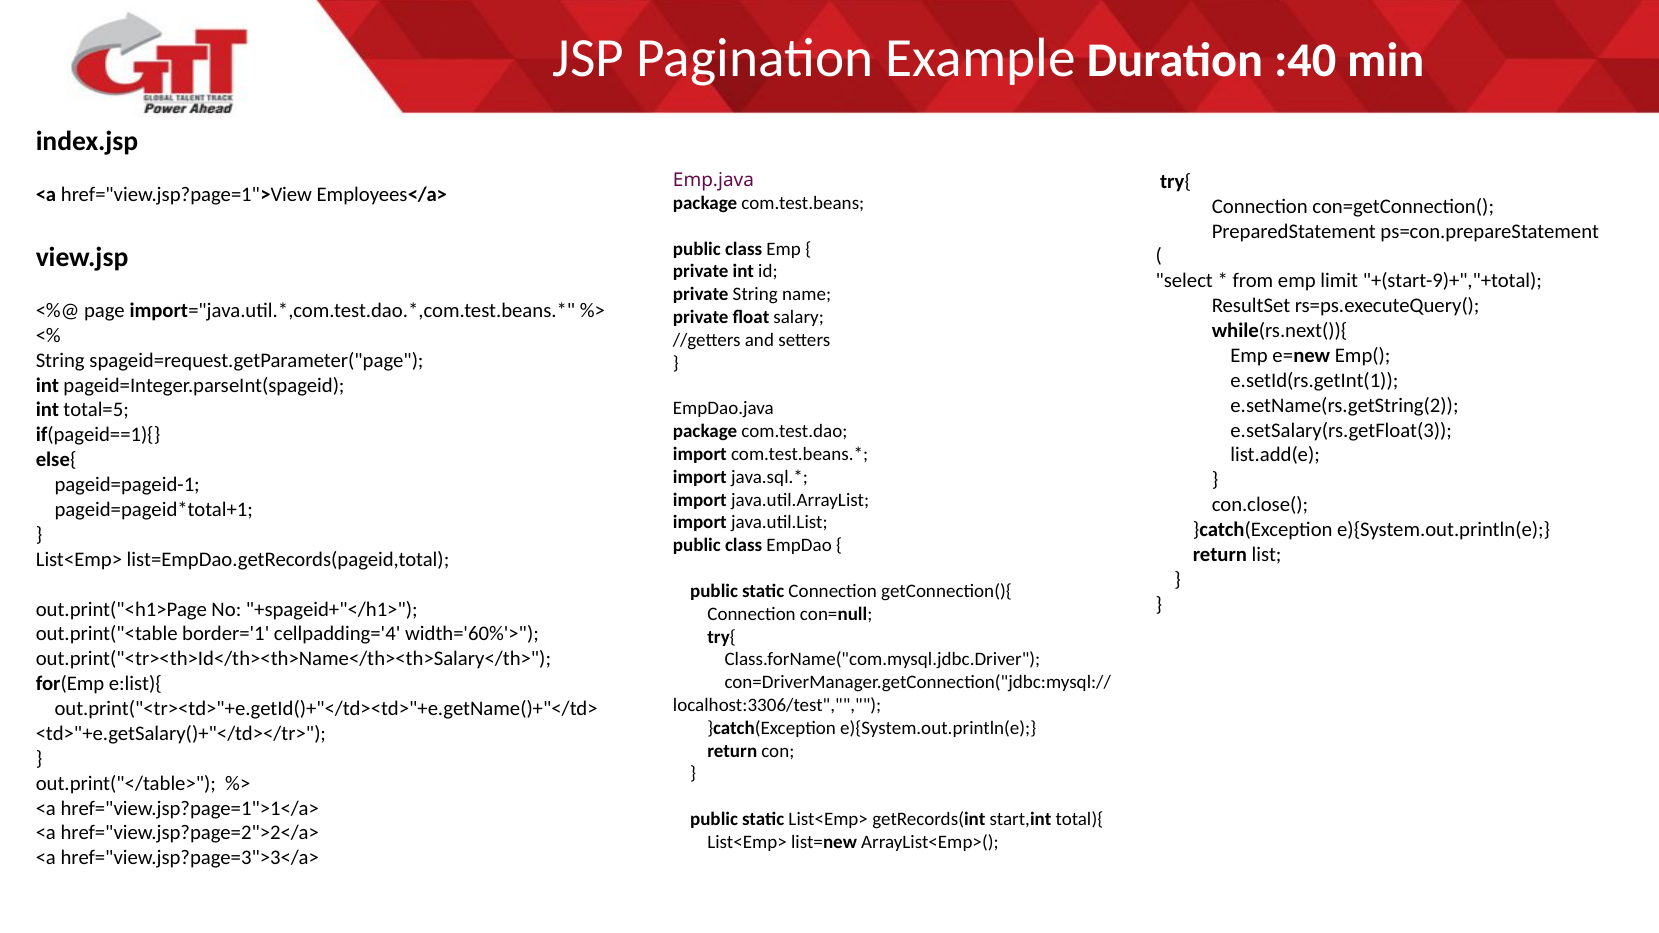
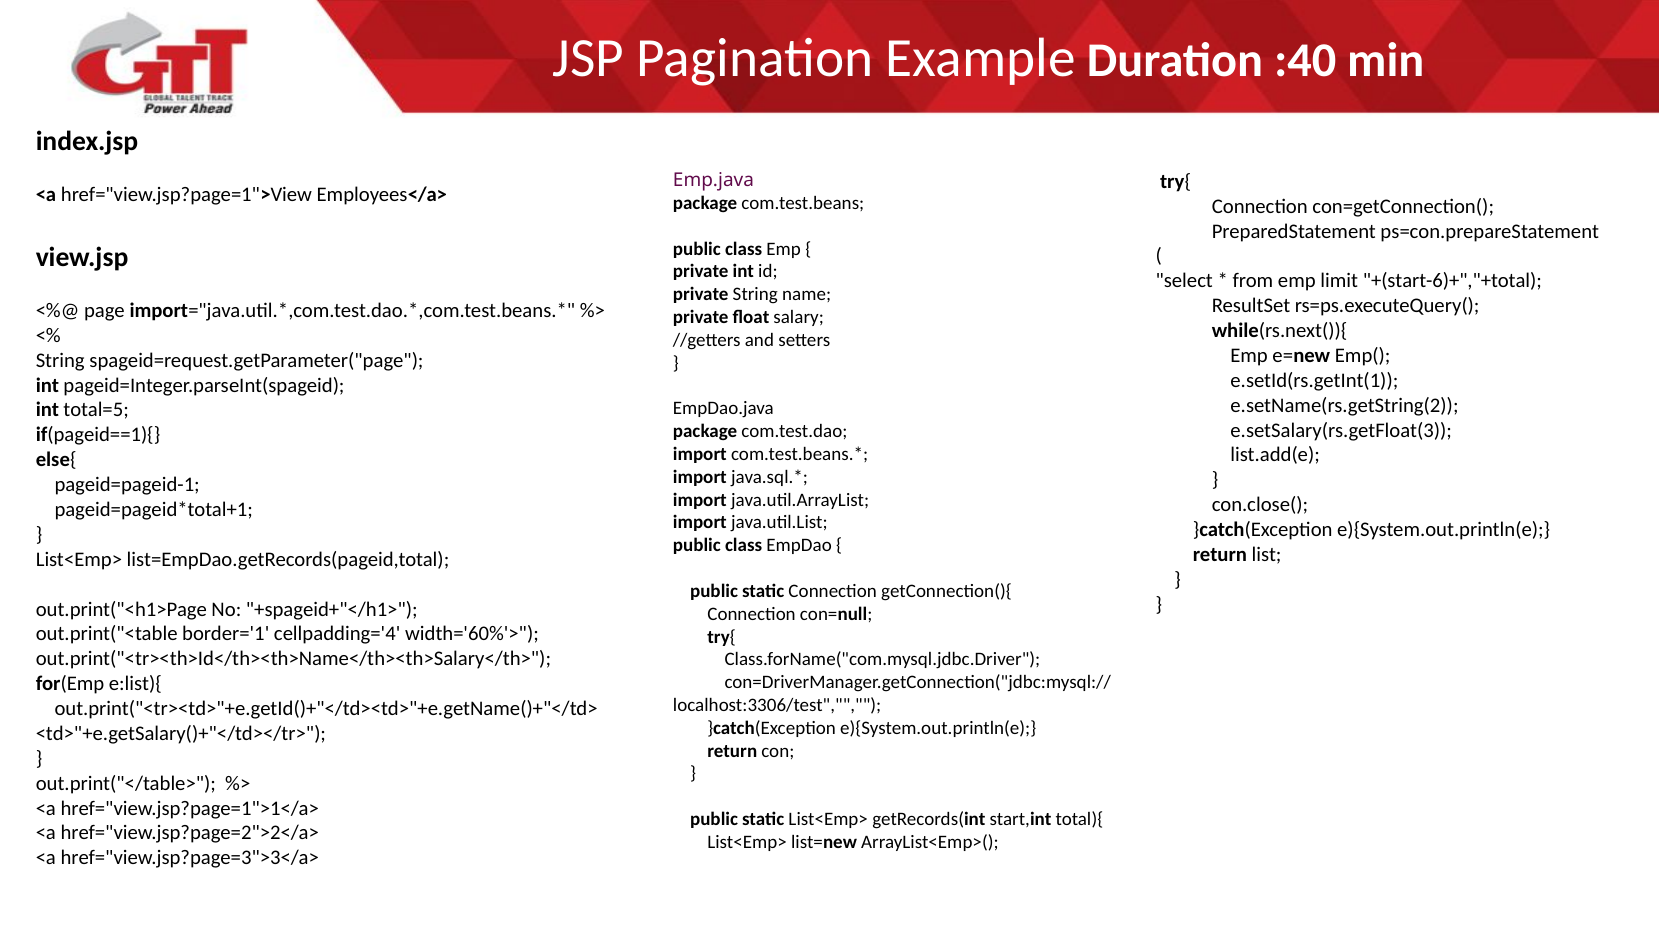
+(start-9)+","+total: +(start-9)+","+total -> +(start-6)+","+total
